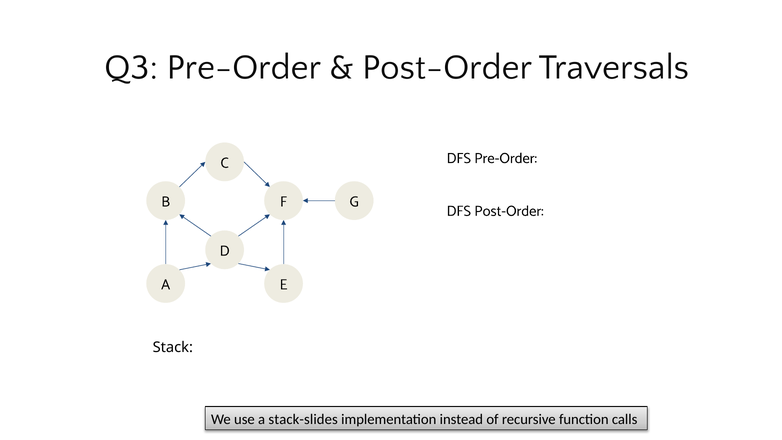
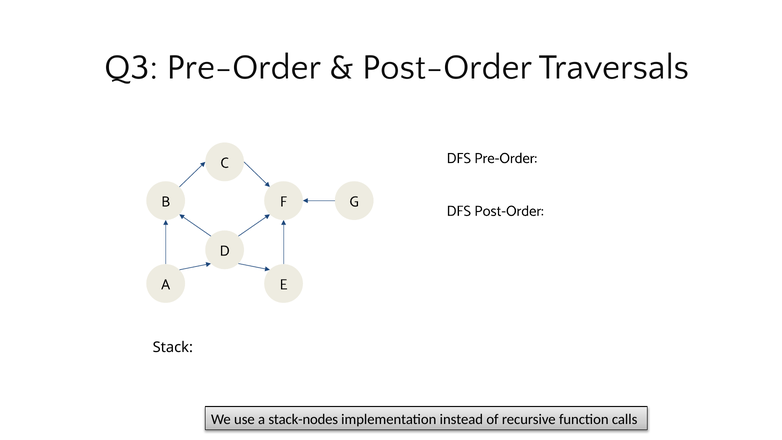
stack-slides: stack-slides -> stack-nodes
